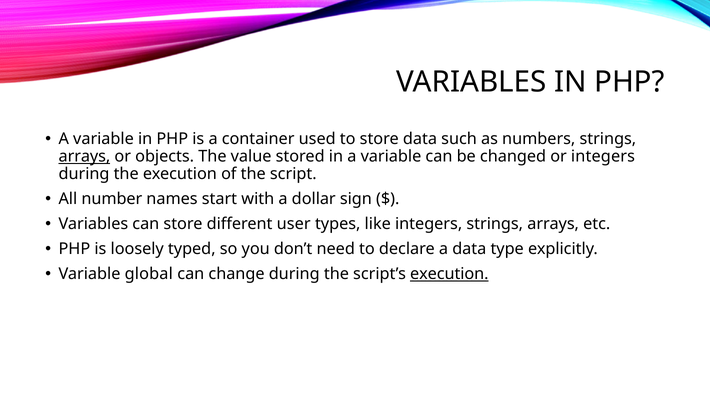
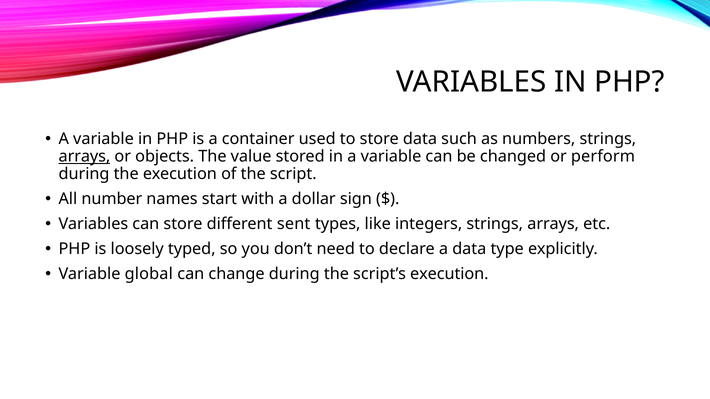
or integers: integers -> perform
user: user -> sent
execution at (449, 274) underline: present -> none
